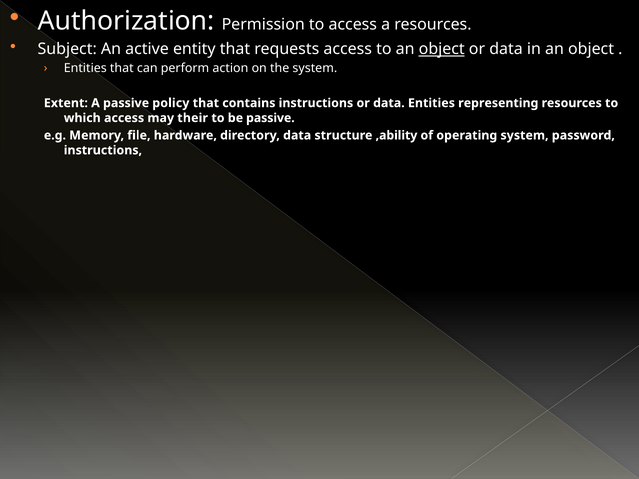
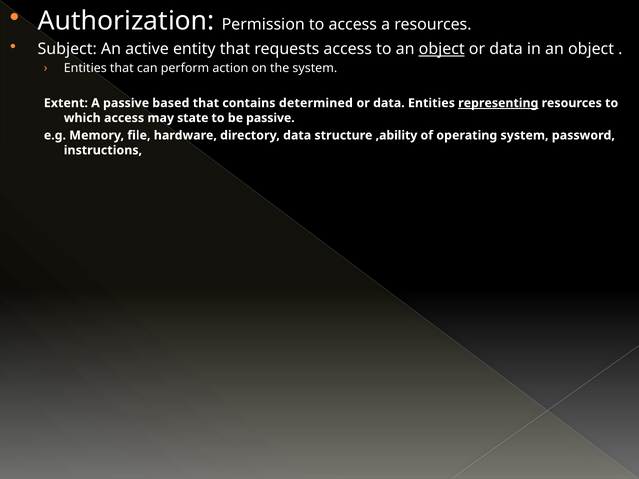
policy: policy -> based
contains instructions: instructions -> determined
representing underline: none -> present
their: their -> state
